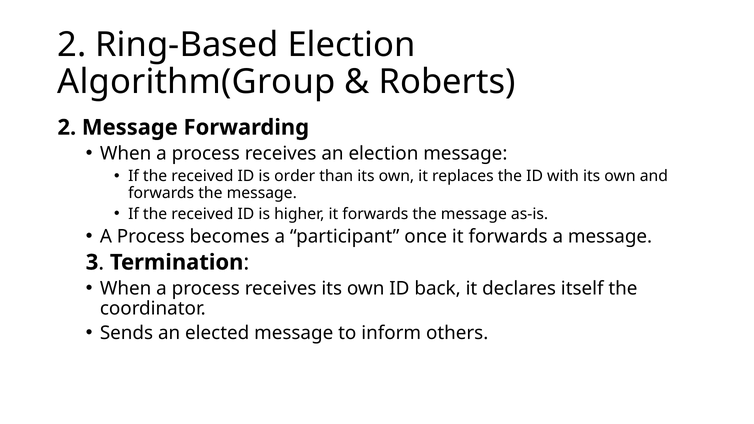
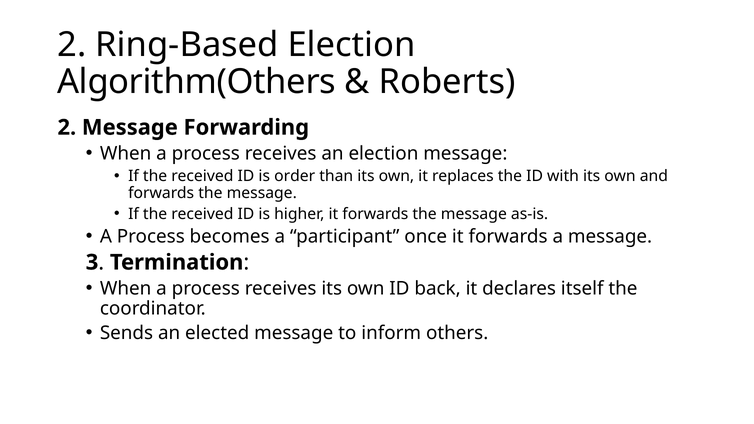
Algorithm(Group: Algorithm(Group -> Algorithm(Others
